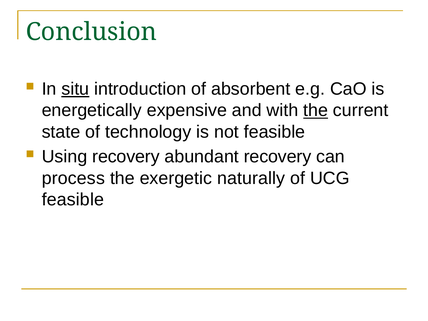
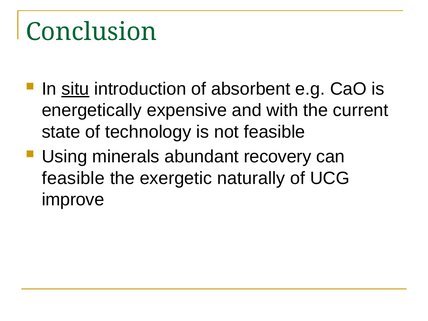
the at (316, 110) underline: present -> none
Using recovery: recovery -> minerals
process at (73, 178): process -> feasible
feasible at (73, 200): feasible -> improve
